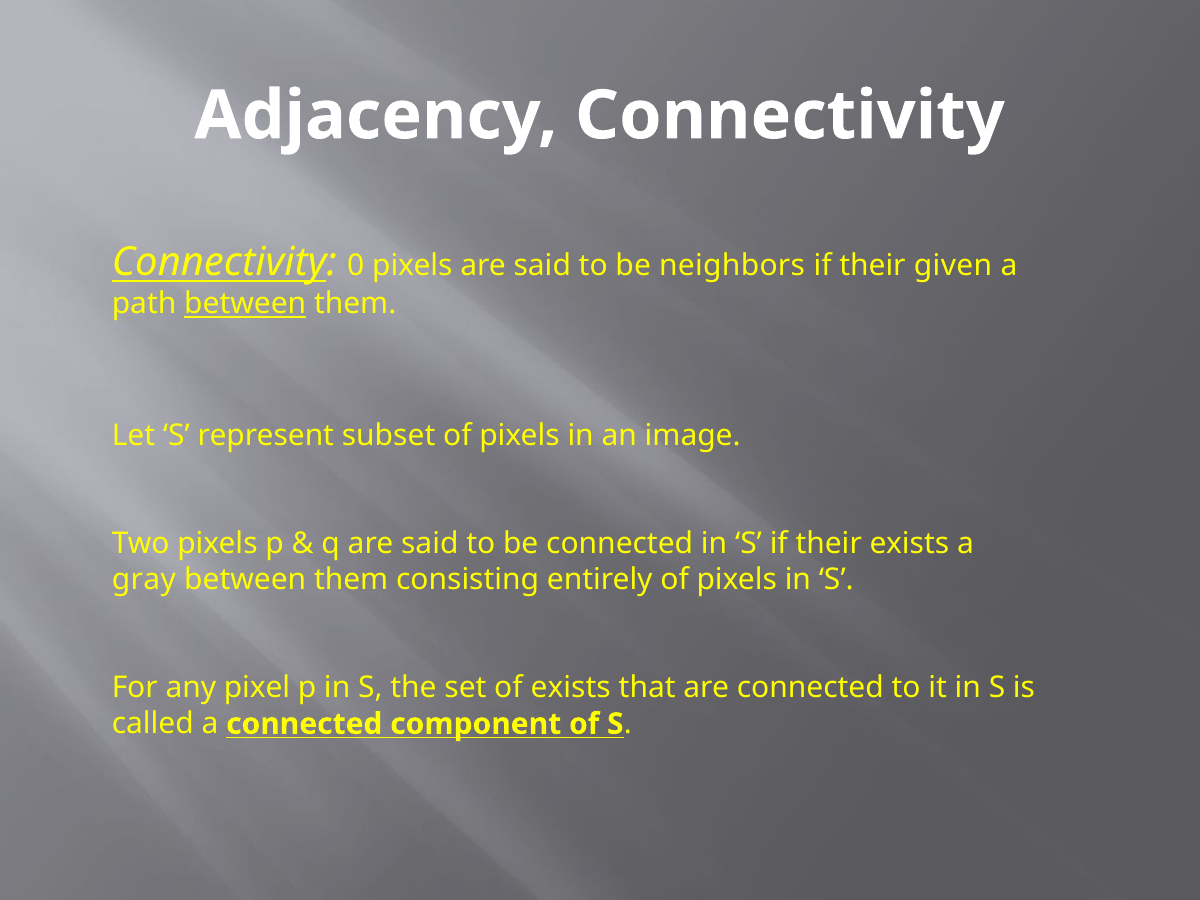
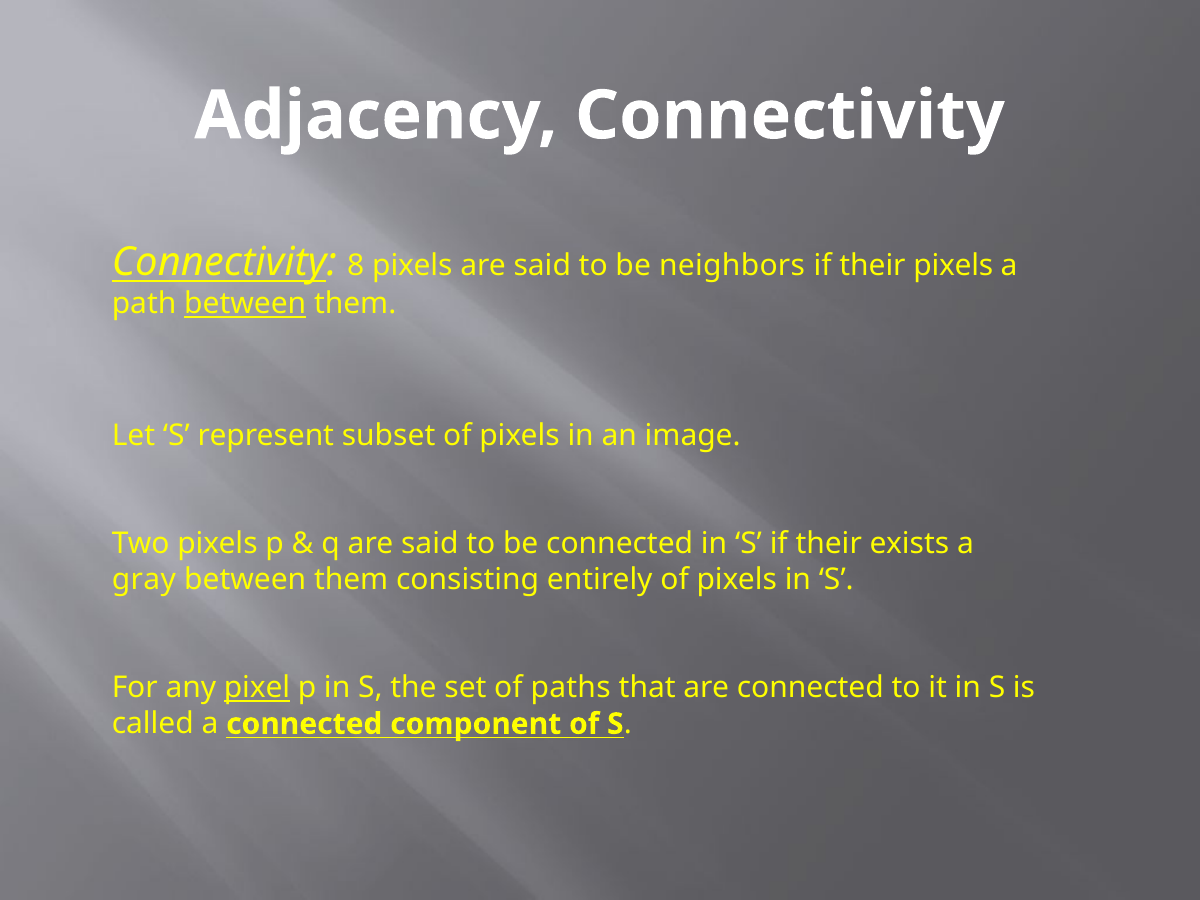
0: 0 -> 8
their given: given -> pixels
pixel underline: none -> present
of exists: exists -> paths
